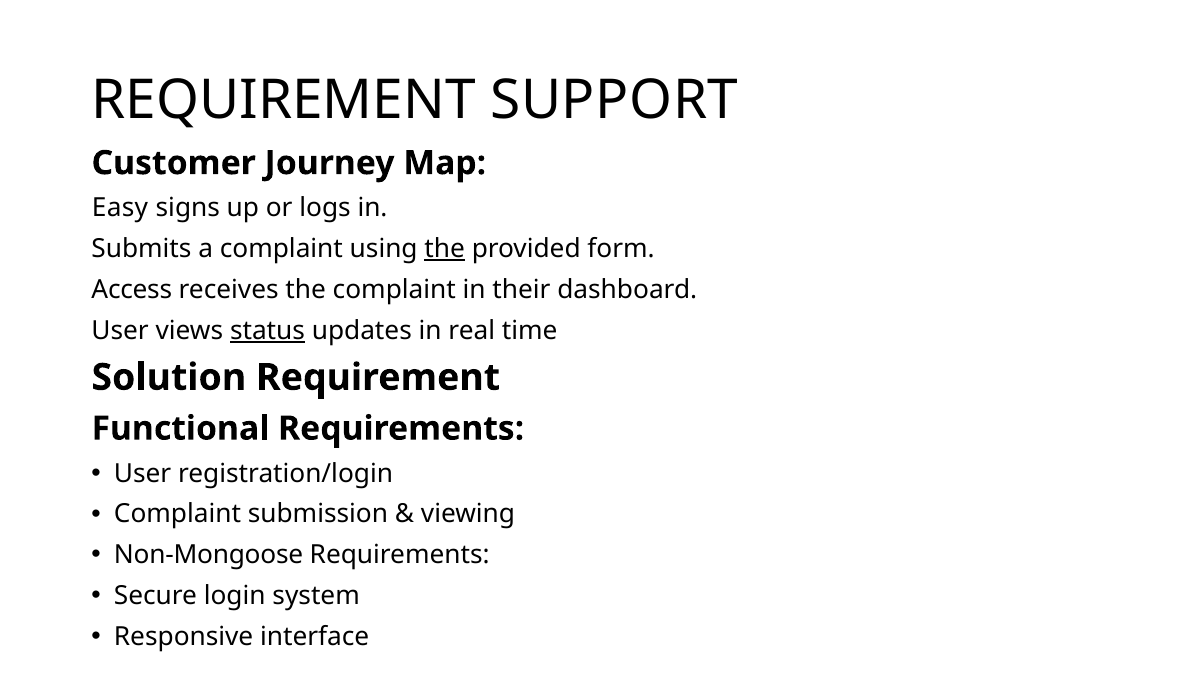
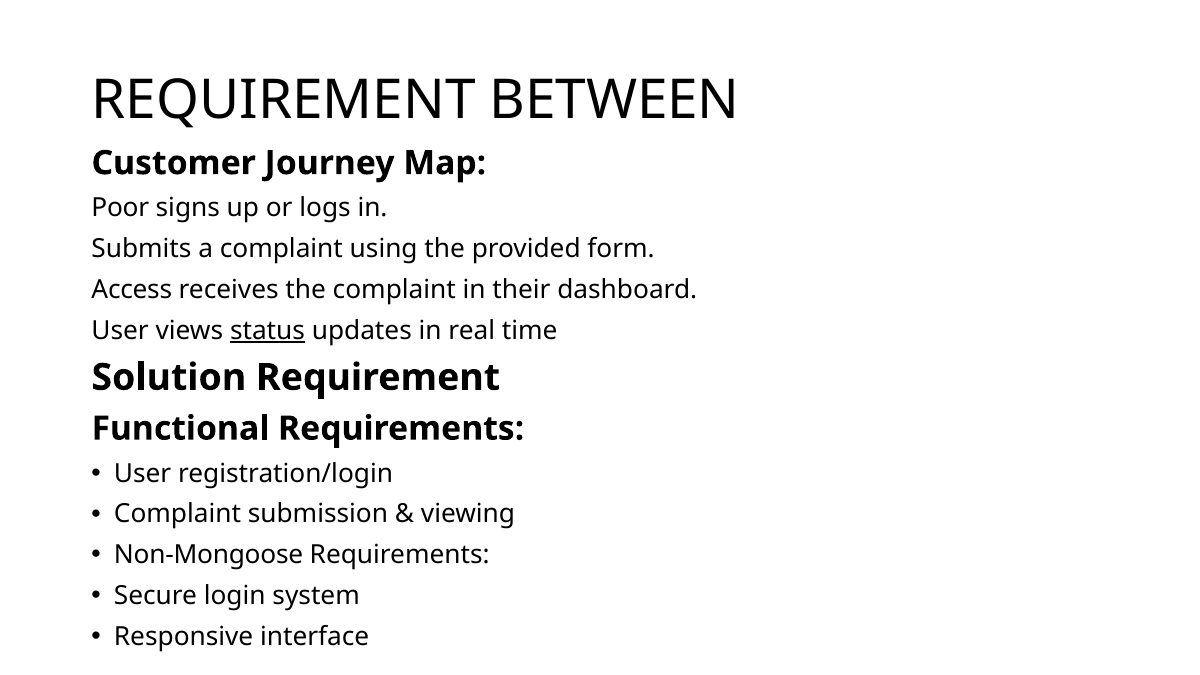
SUPPORT: SUPPORT -> BETWEEN
Easy: Easy -> Poor
the at (445, 249) underline: present -> none
